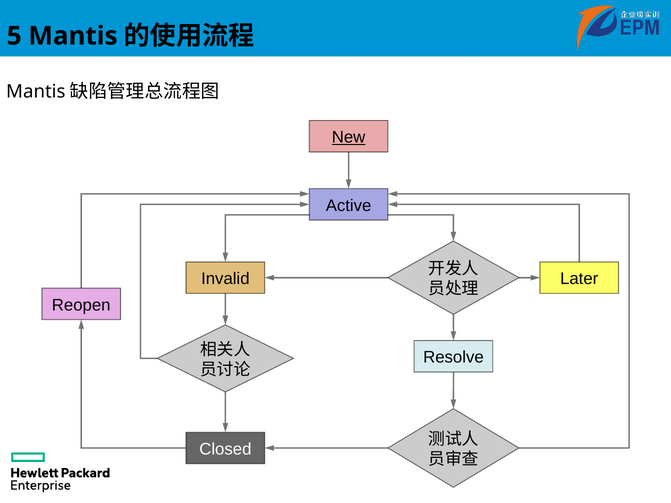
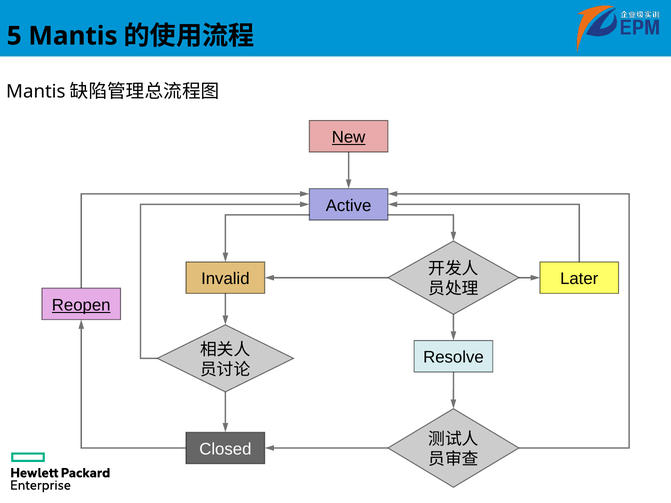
Reopen underline: none -> present
